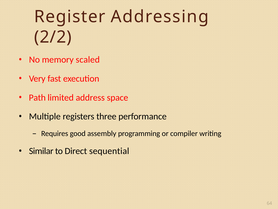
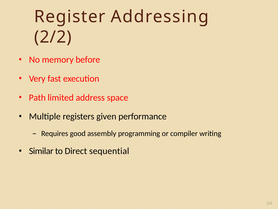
scaled: scaled -> before
three: three -> given
